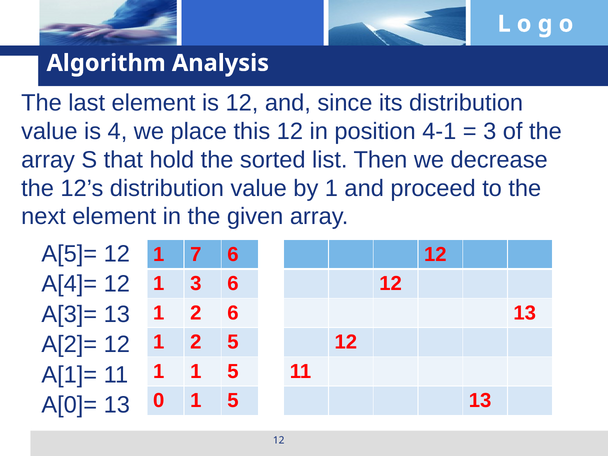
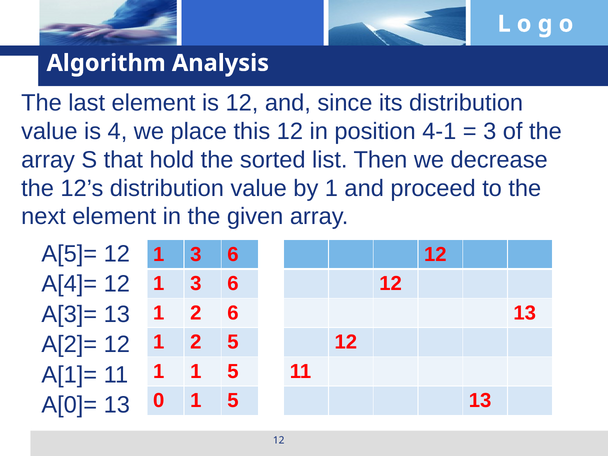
7 at (196, 255): 7 -> 3
